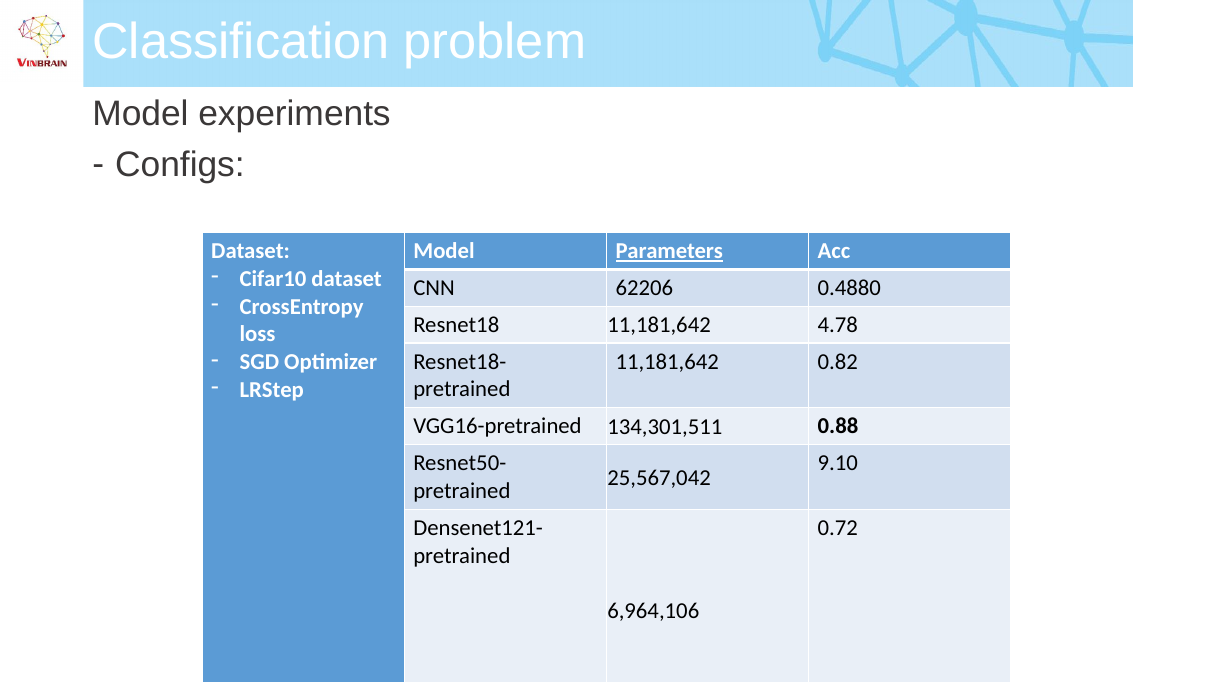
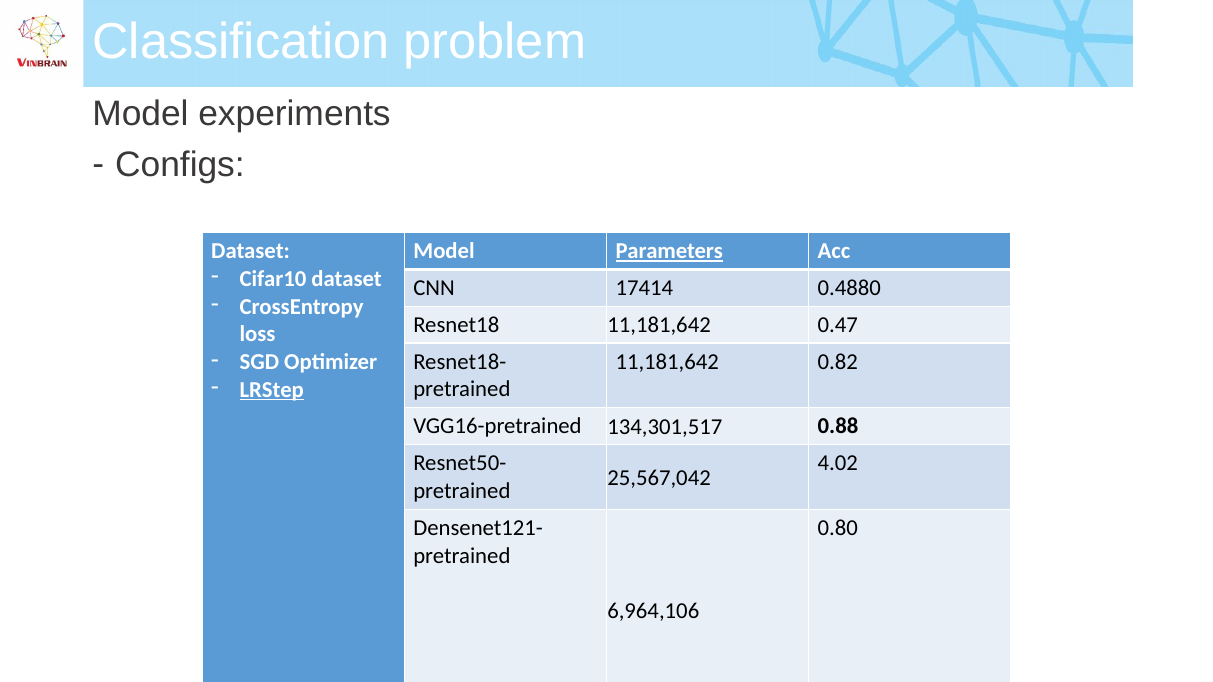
62206: 62206 -> 17414
4.78: 4.78 -> 0.47
LRStep underline: none -> present
134,301,511: 134,301,511 -> 134,301,517
9.10: 9.10 -> 4.02
0.72: 0.72 -> 0.80
